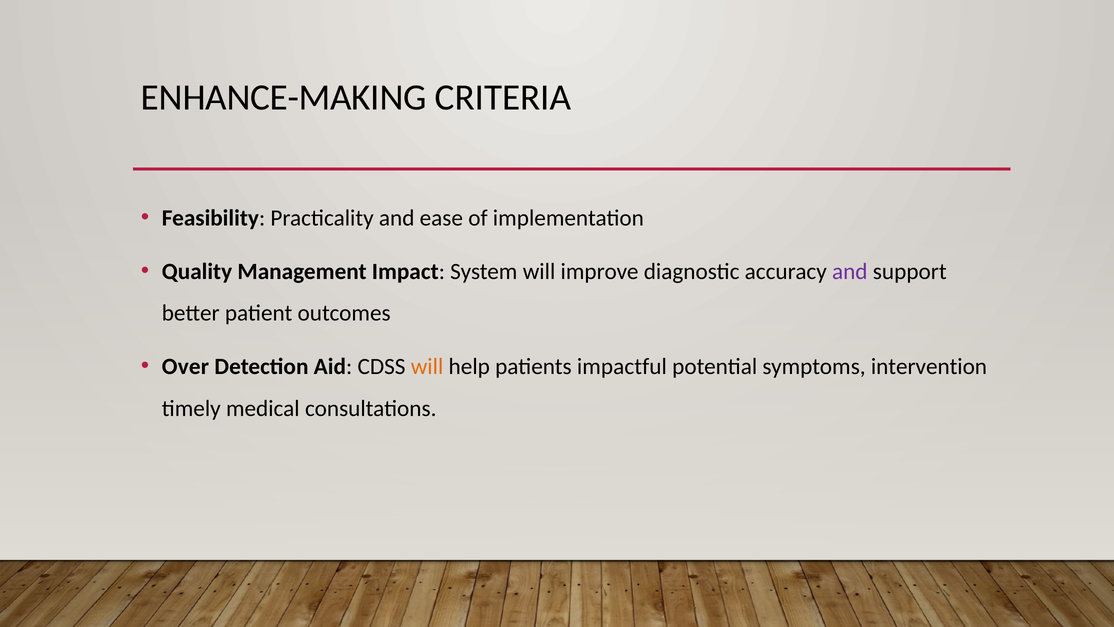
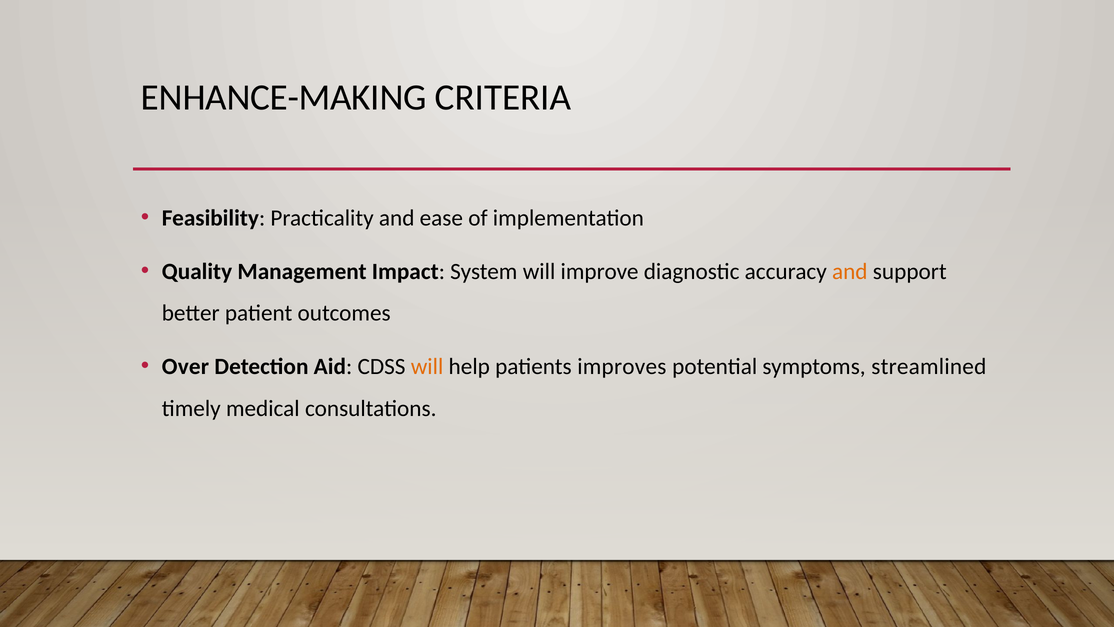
and at (850, 271) colour: purple -> orange
impactful: impactful -> improves
intervention: intervention -> streamlined
